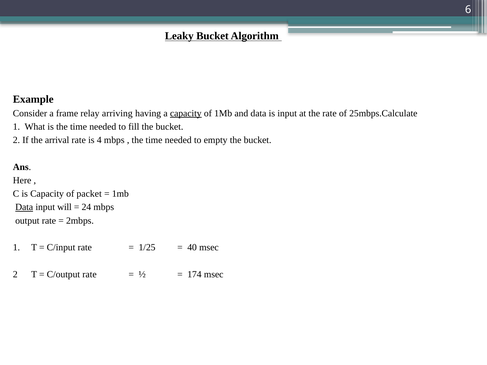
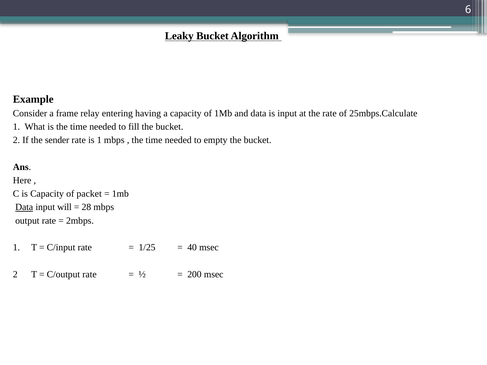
arriving: arriving -> entering
capacity at (186, 113) underline: present -> none
arrival: arrival -> sender
is 4: 4 -> 1
24: 24 -> 28
174: 174 -> 200
